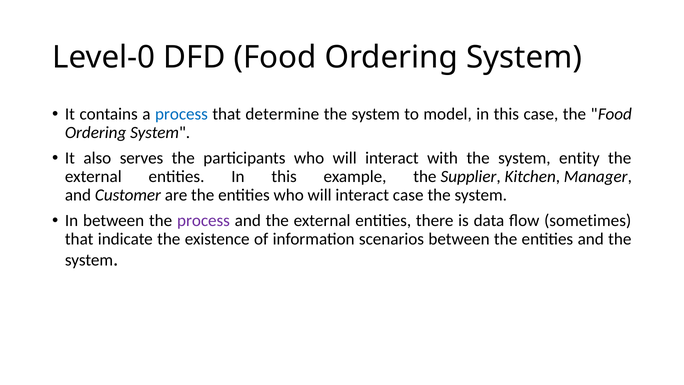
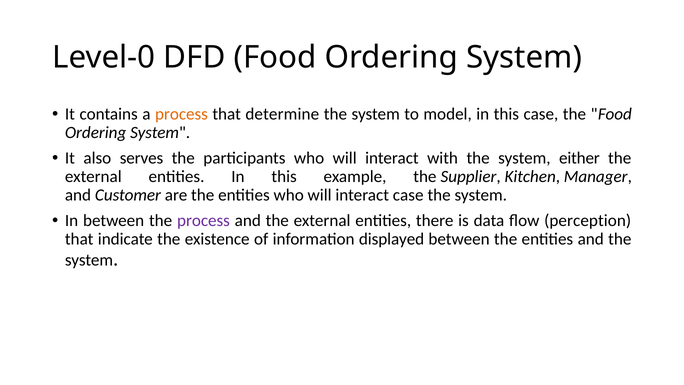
process at (181, 114) colour: blue -> orange
entity: entity -> either
sometimes: sometimes -> perception
scenarios: scenarios -> displayed
